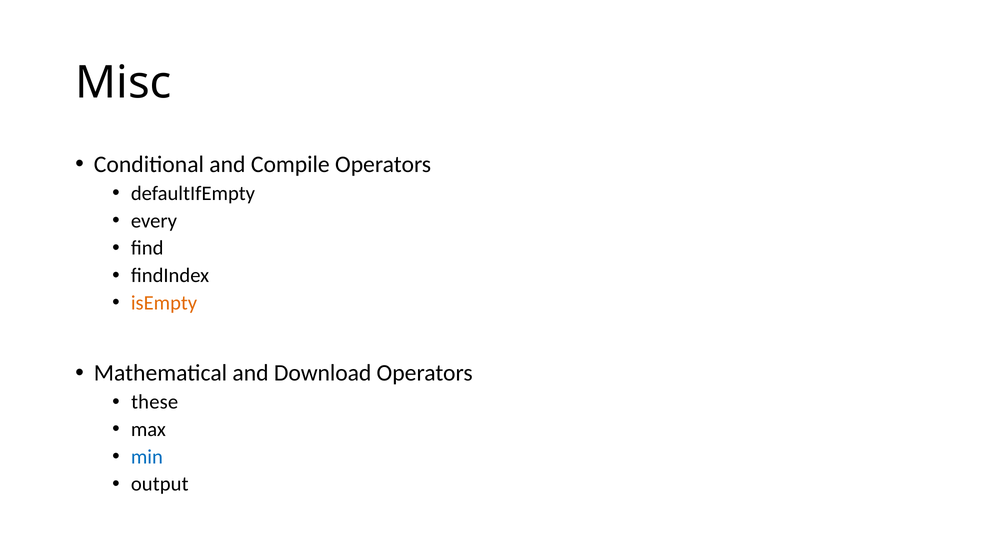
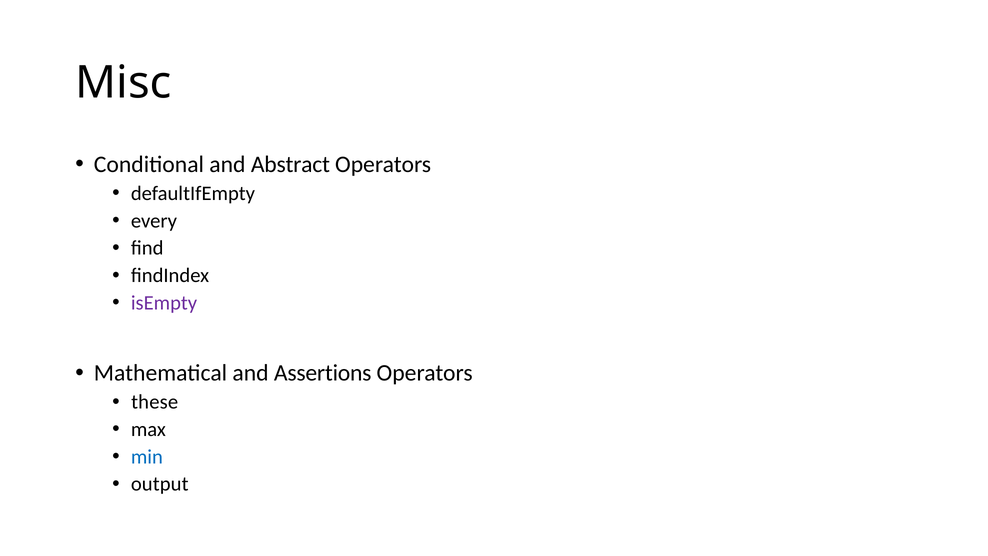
Compile: Compile -> Abstract
isEmpty colour: orange -> purple
Download: Download -> Assertions
